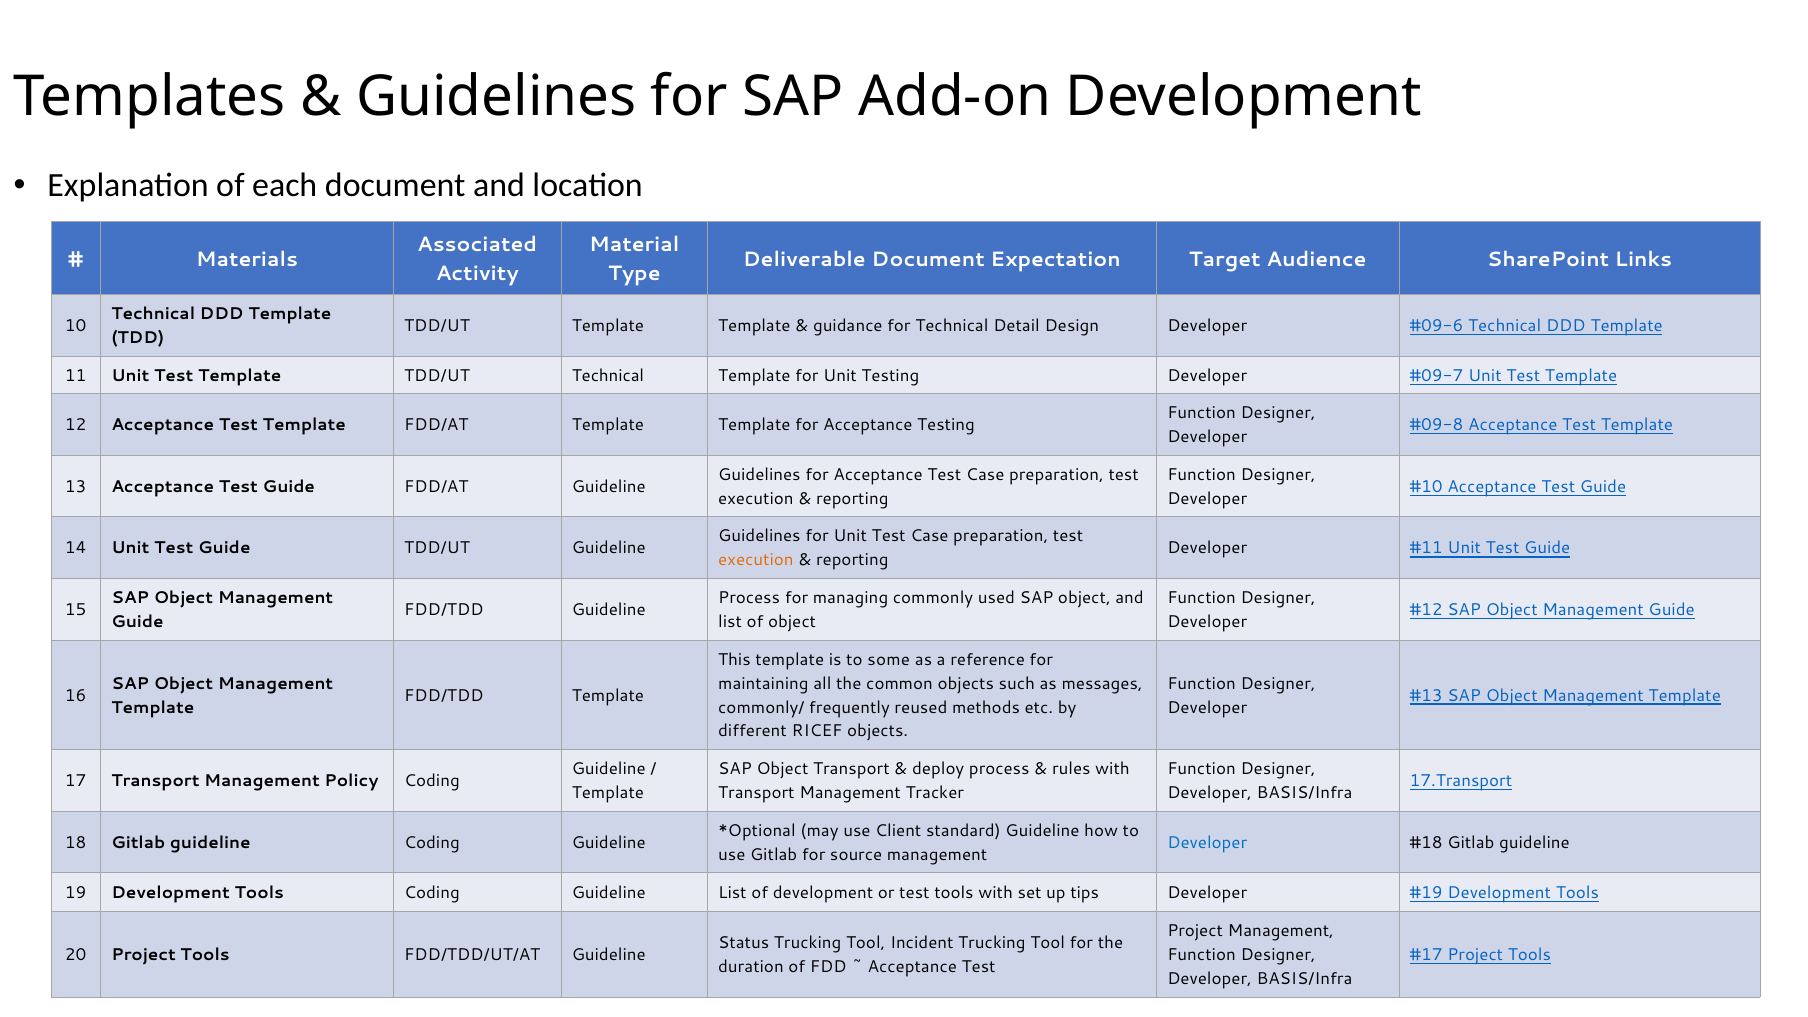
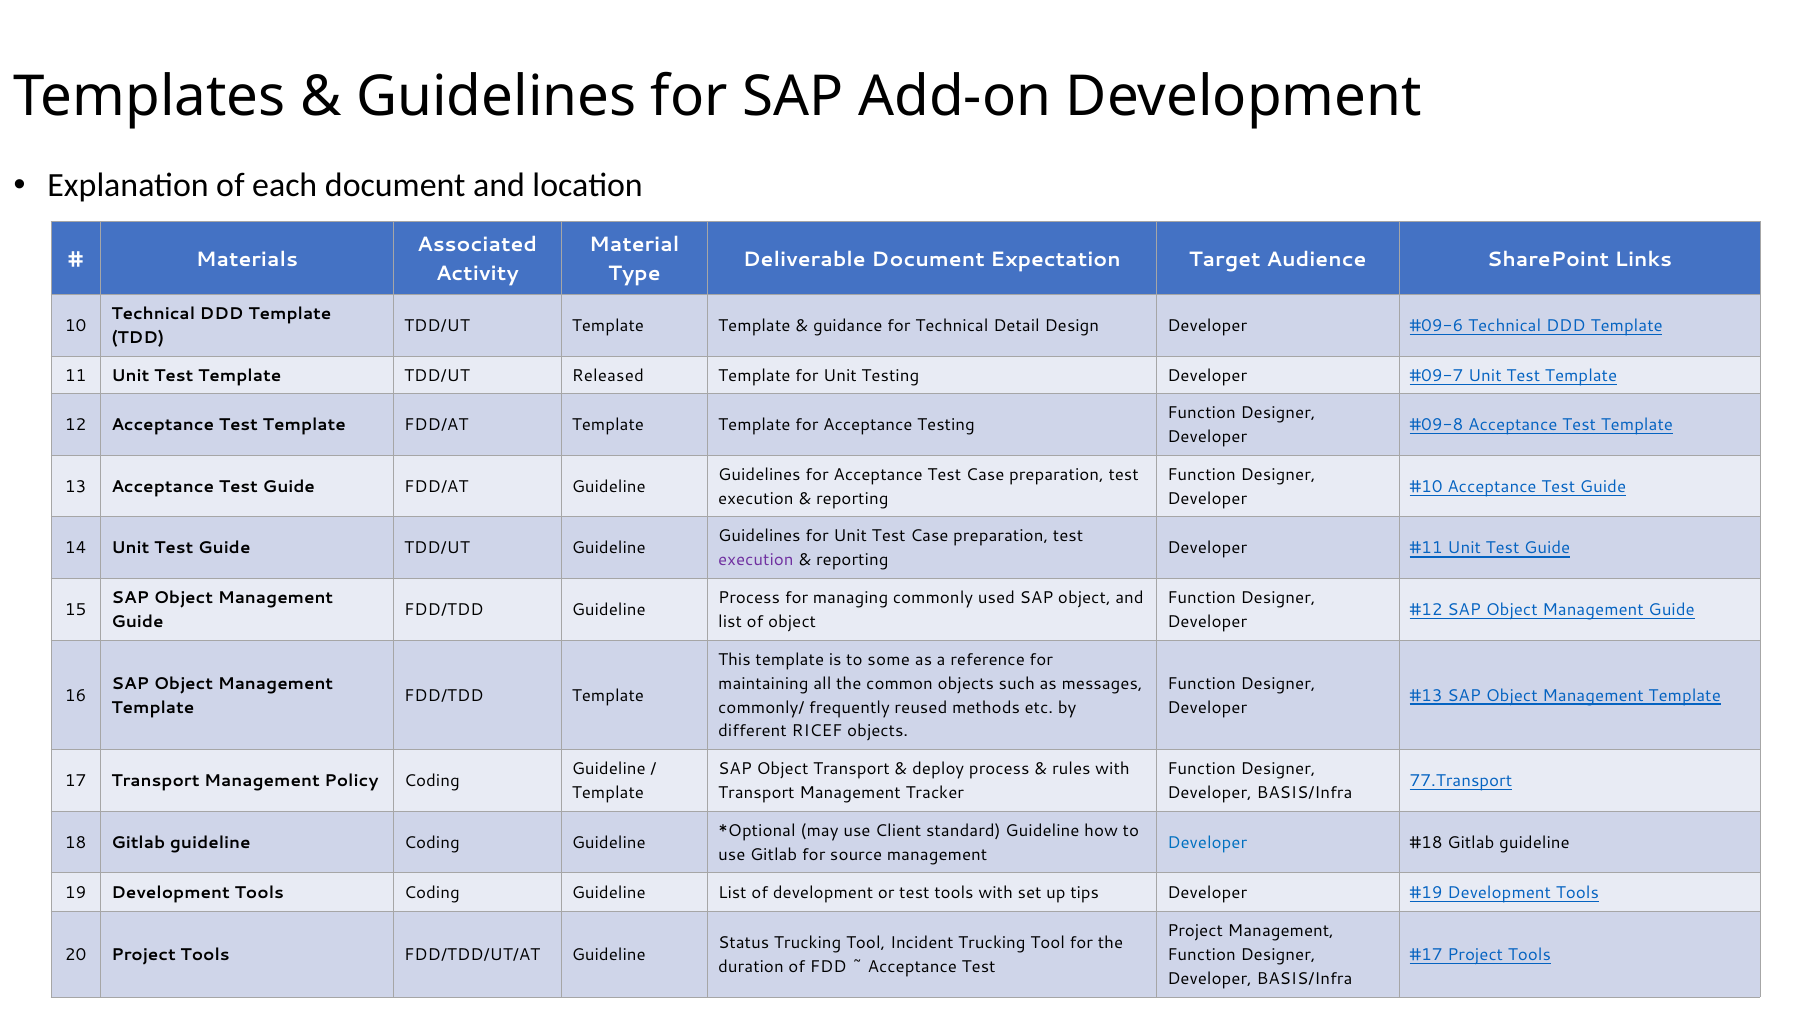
TDD/UT Technical: Technical -> Released
execution at (756, 560) colour: orange -> purple
17.Transport: 17.Transport -> 77.Transport
